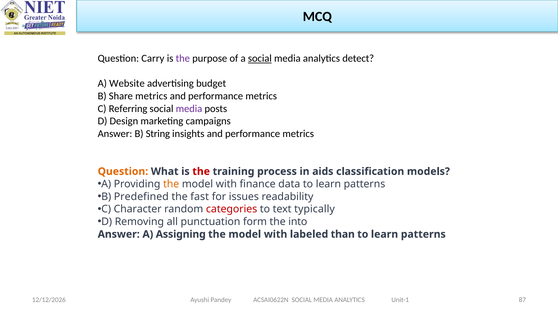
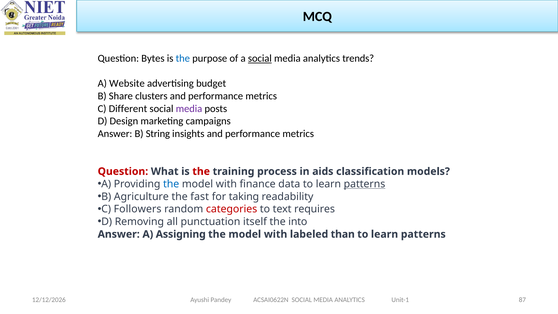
Carry: Carry -> Bytes
the at (183, 58) colour: purple -> blue
detect: detect -> trends
Share metrics: metrics -> clusters
Referring: Referring -> Different
Question at (123, 171) colour: orange -> red
the at (171, 184) colour: orange -> blue
patterns at (365, 184) underline: none -> present
Predefined: Predefined -> Agriculture
issues: issues -> taking
Character: Character -> Followers
typically: typically -> requires
form: form -> itself
